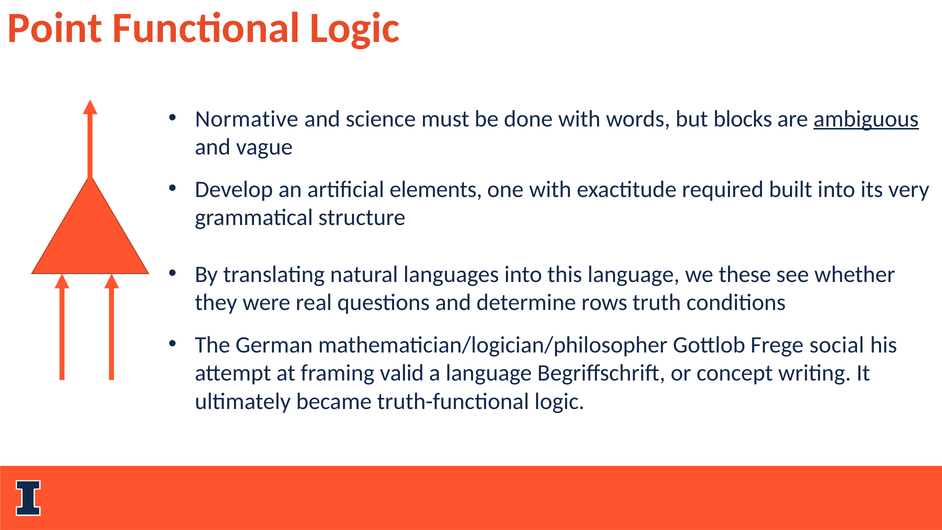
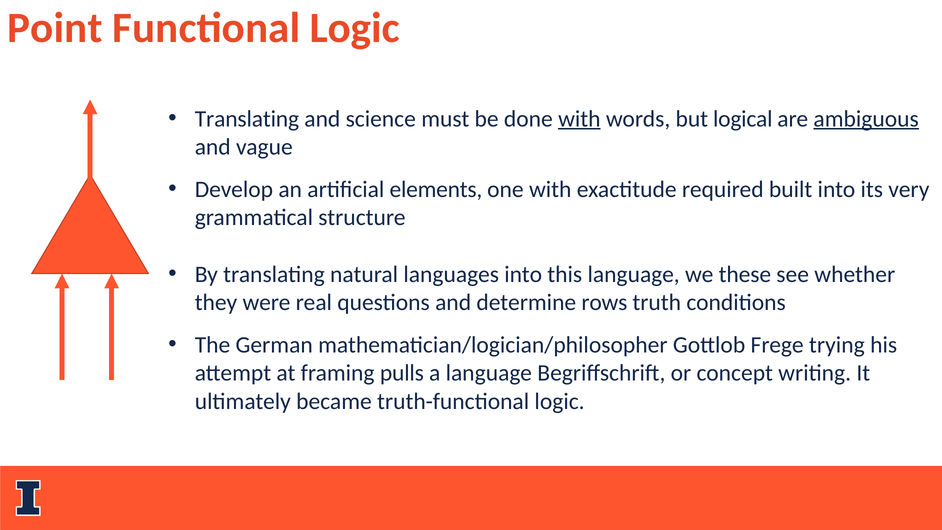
Normative at (247, 119): Normative -> Translating
with at (579, 119) underline: none -> present
blocks: blocks -> logical
social: social -> trying
valid: valid -> pulls
